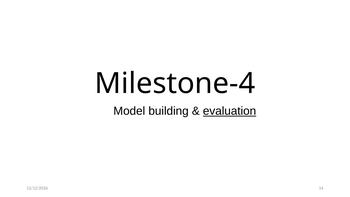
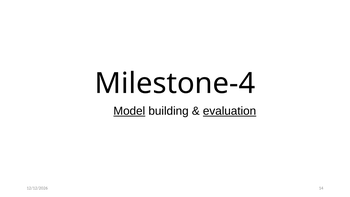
Model underline: none -> present
